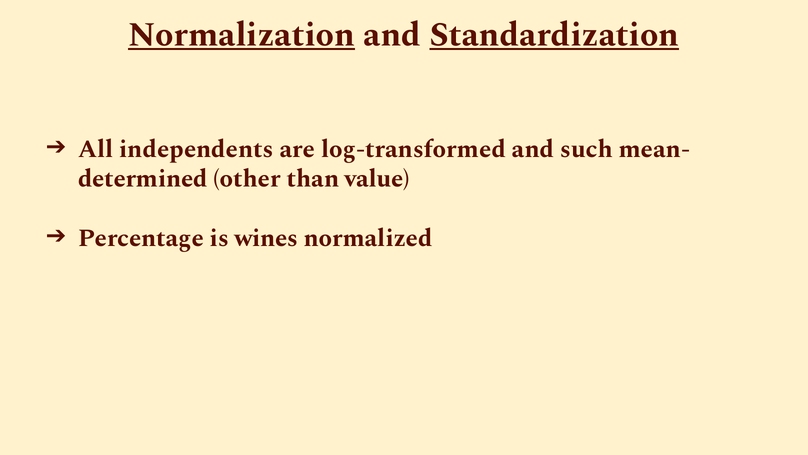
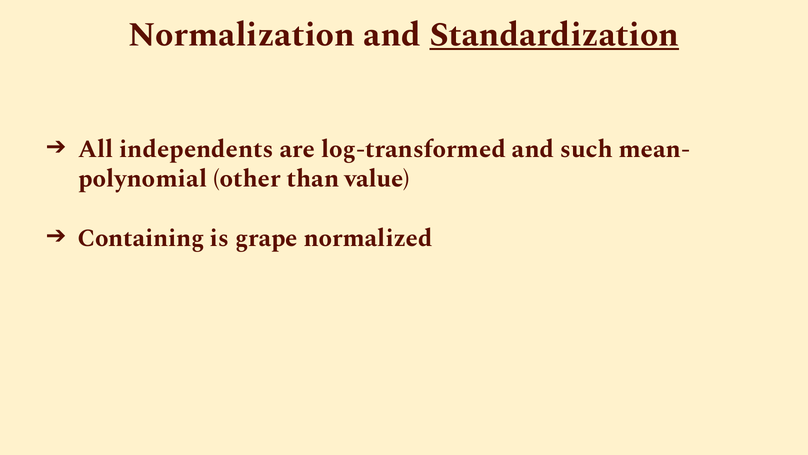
Normalization underline: present -> none
determined: determined -> polynomial
Percentage: Percentage -> Containing
wines: wines -> grape
